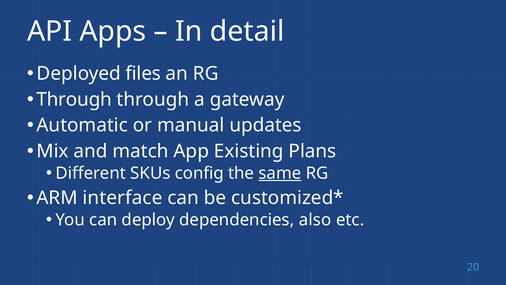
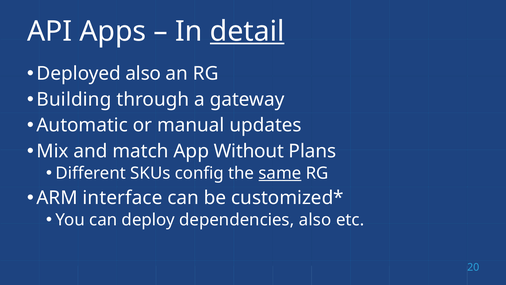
detail underline: none -> present
Deployed files: files -> also
Through at (74, 99): Through -> Building
Existing: Existing -> Without
